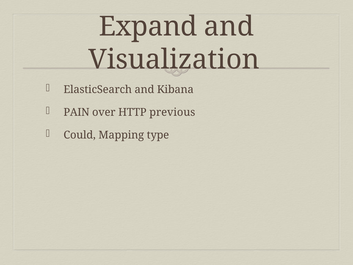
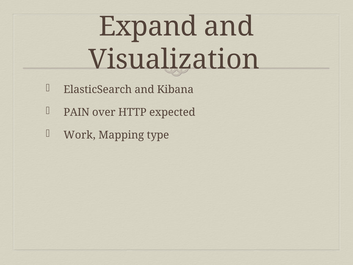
previous: previous -> expected
Could: Could -> Work
